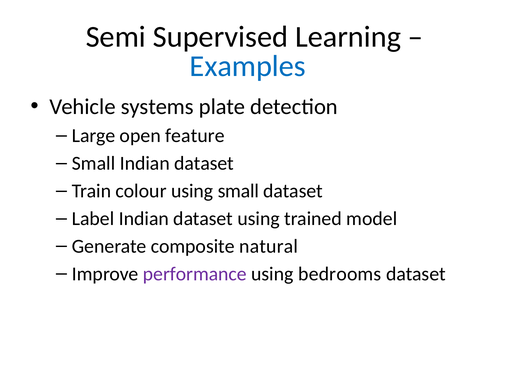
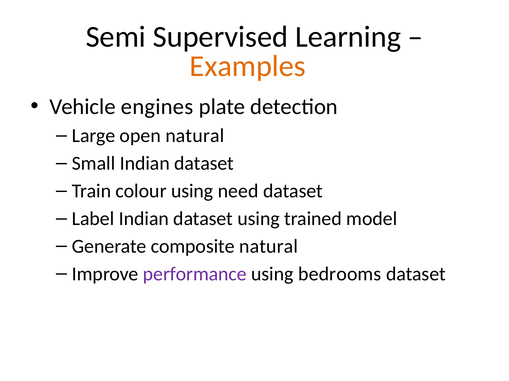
Examples colour: blue -> orange
systems: systems -> engines
open feature: feature -> natural
using small: small -> need
